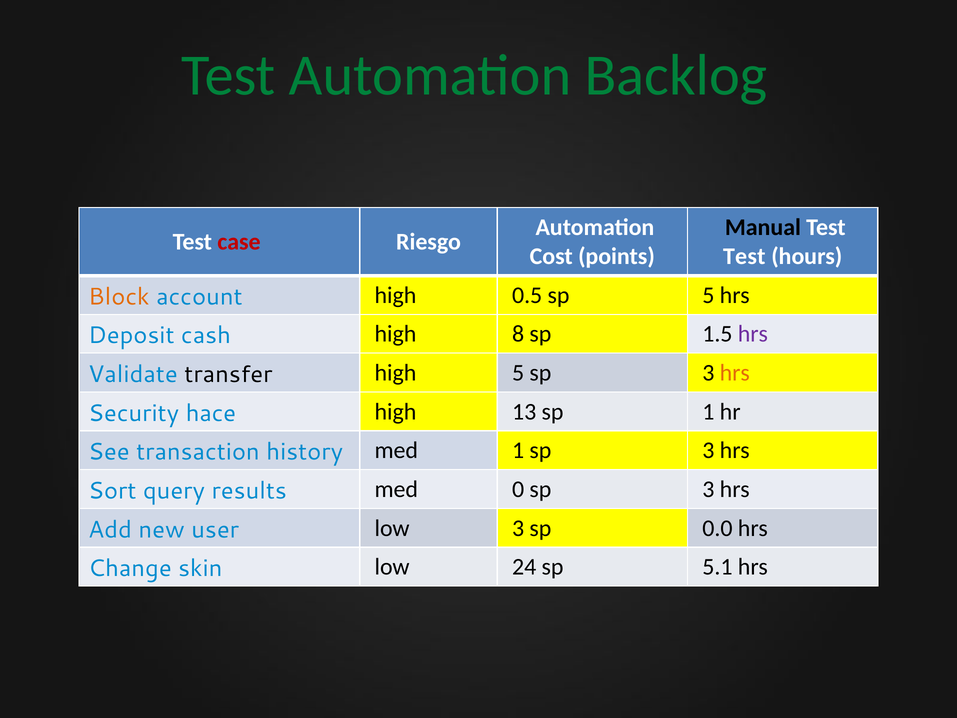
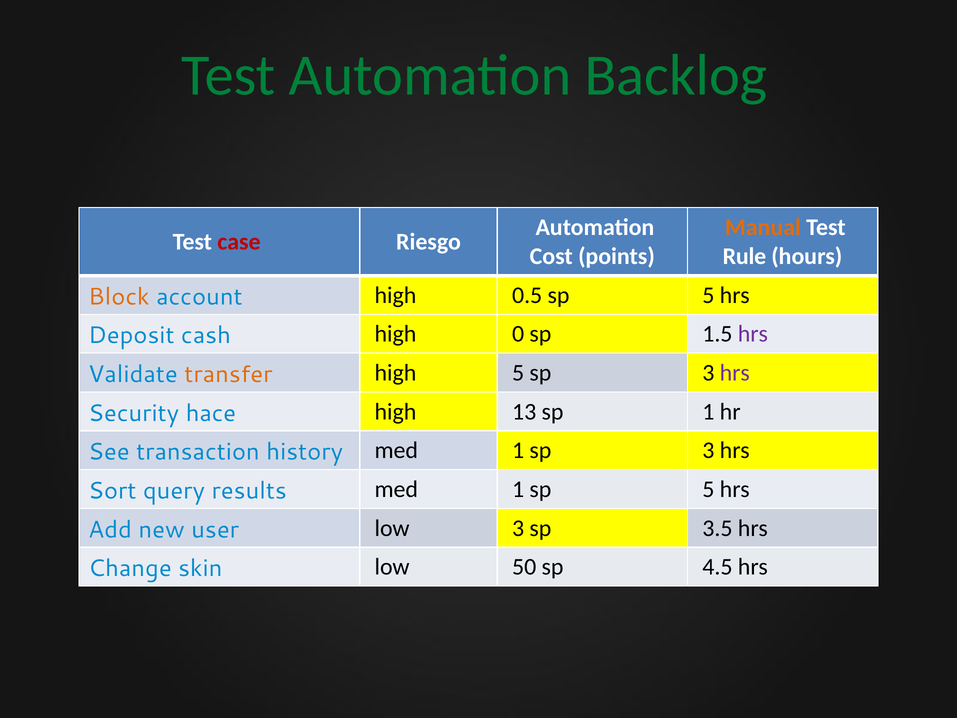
Manual colour: black -> orange
Test at (744, 256): Test -> Rule
8: 8 -> 0
transfer colour: black -> orange
hrs at (735, 373) colour: orange -> purple
results med 0: 0 -> 1
3 at (708, 489): 3 -> 5
0.0: 0.0 -> 3.5
24: 24 -> 50
5.1: 5.1 -> 4.5
